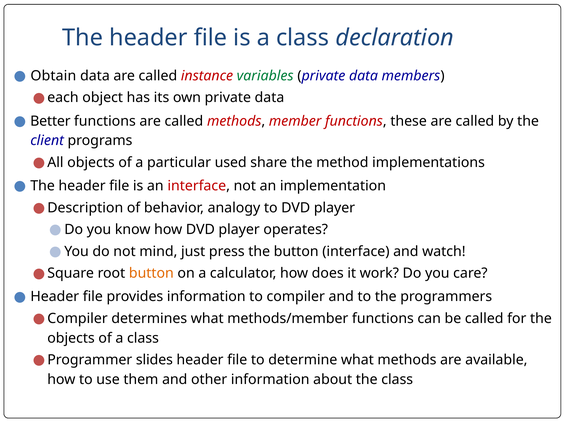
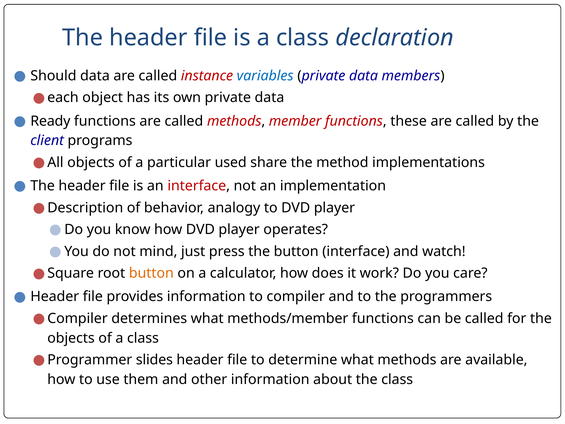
Obtain: Obtain -> Should
variables colour: green -> blue
Better: Better -> Ready
